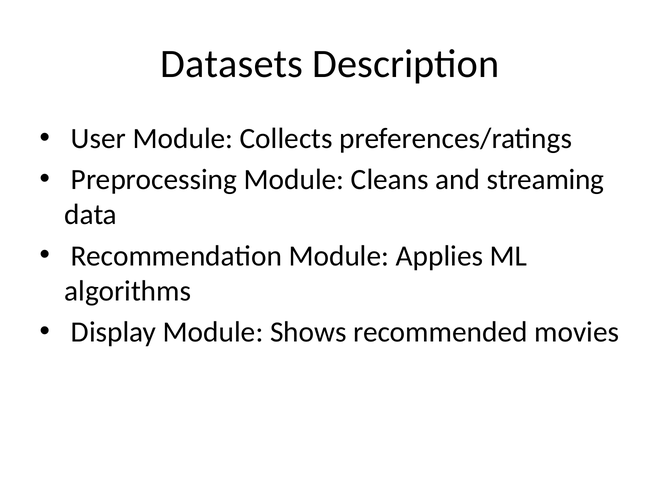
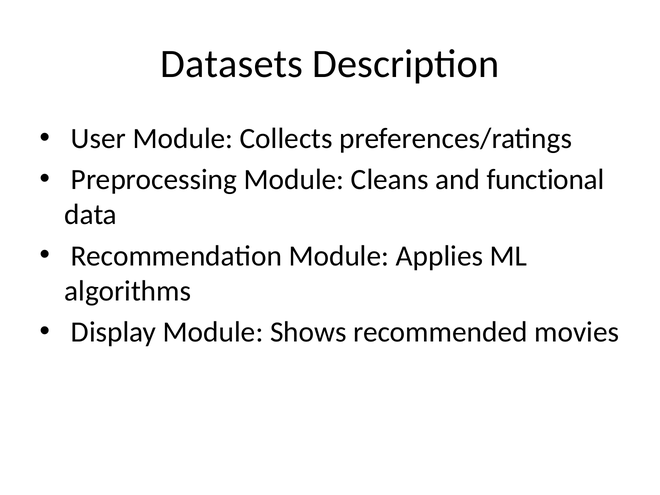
streaming: streaming -> functional
